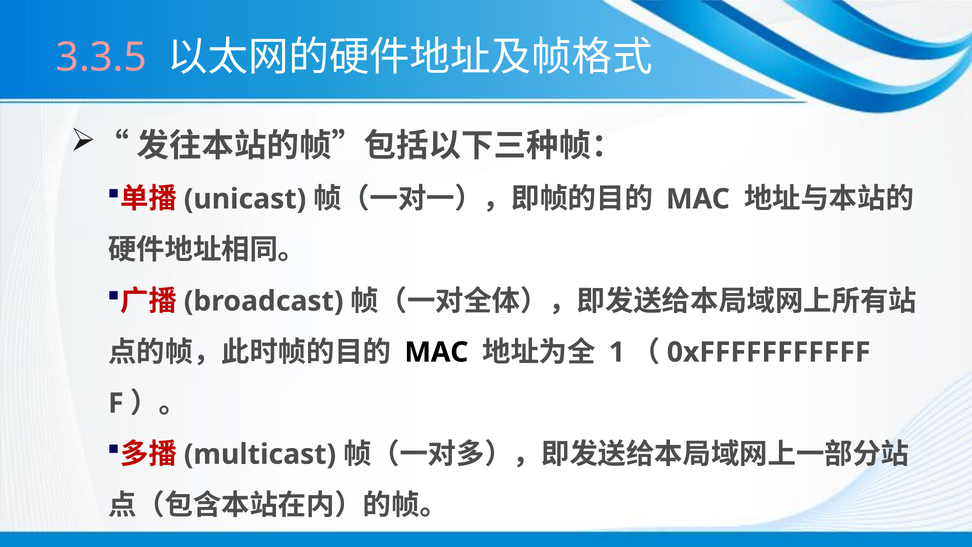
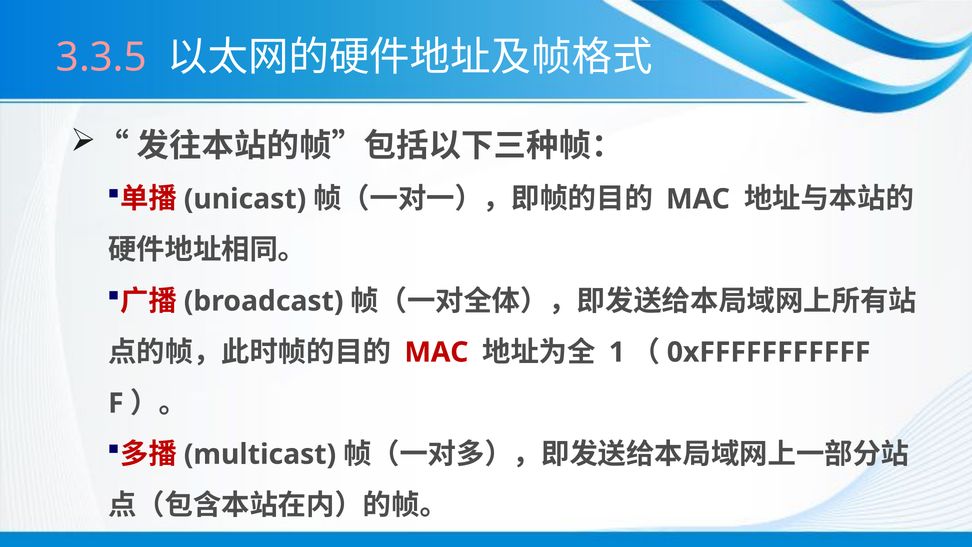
MAC at (436, 352) colour: black -> red
